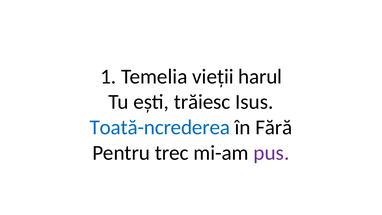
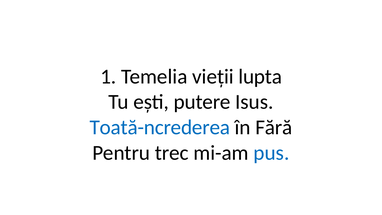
harul: harul -> lupta
trăiesc: trăiesc -> putere
pus colour: purple -> blue
